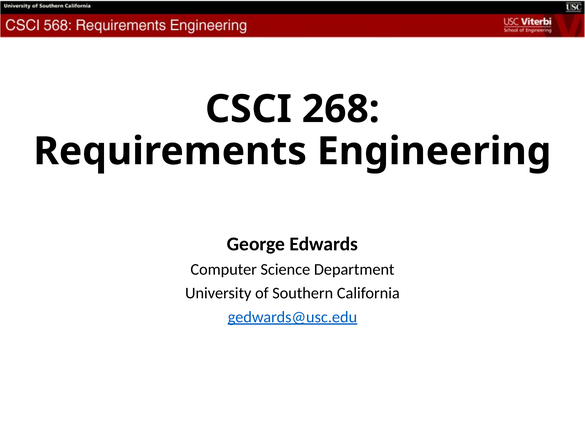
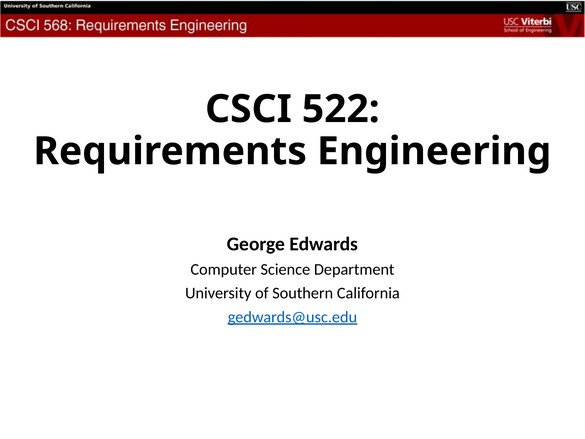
268: 268 -> 522
